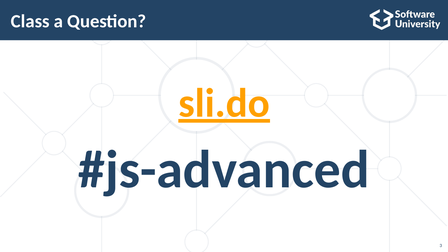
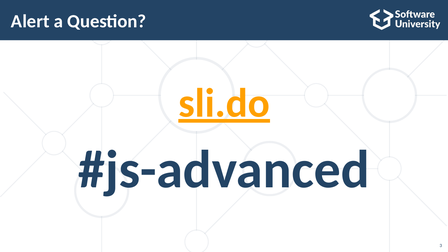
Class: Class -> Alert
